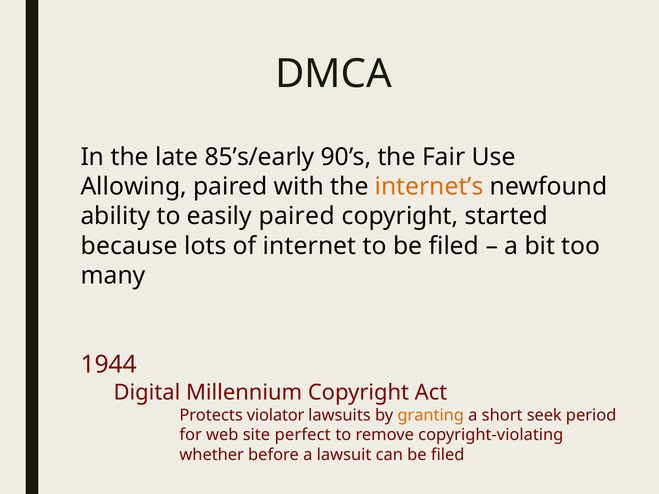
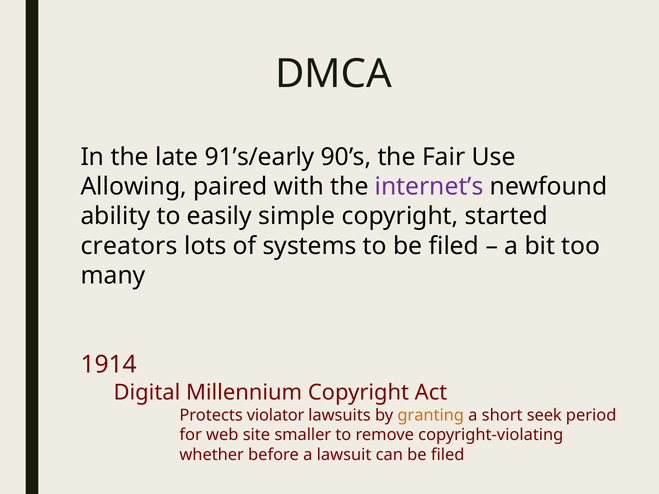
85’s/early: 85’s/early -> 91’s/early
internet’s colour: orange -> purple
easily paired: paired -> simple
because: because -> creators
internet: internet -> systems
1944: 1944 -> 1914
perfect: perfect -> smaller
